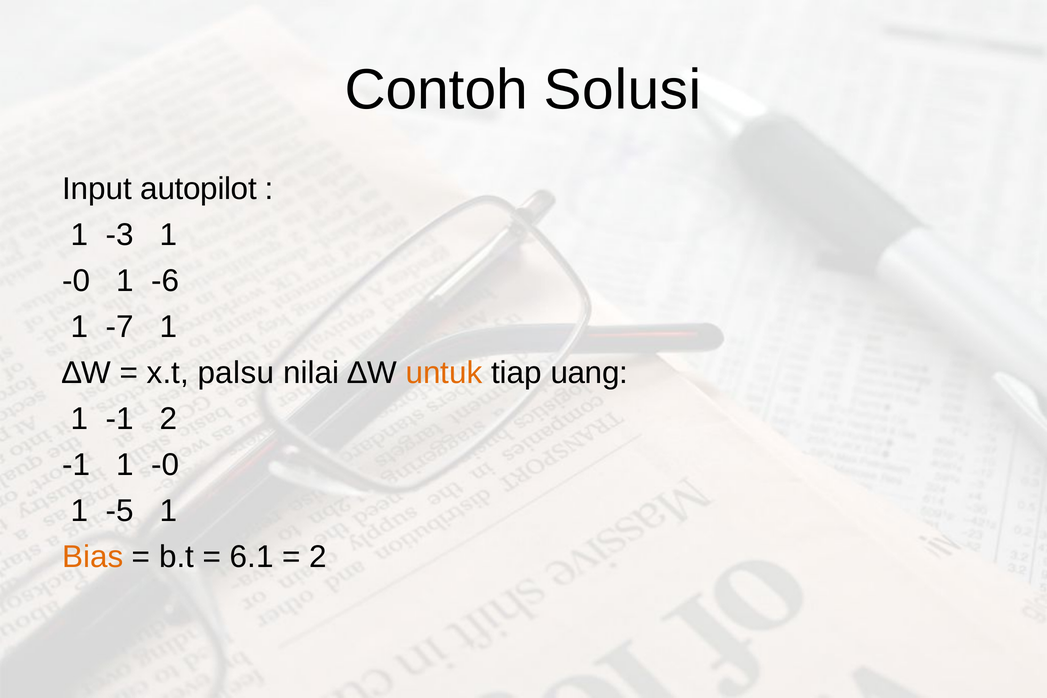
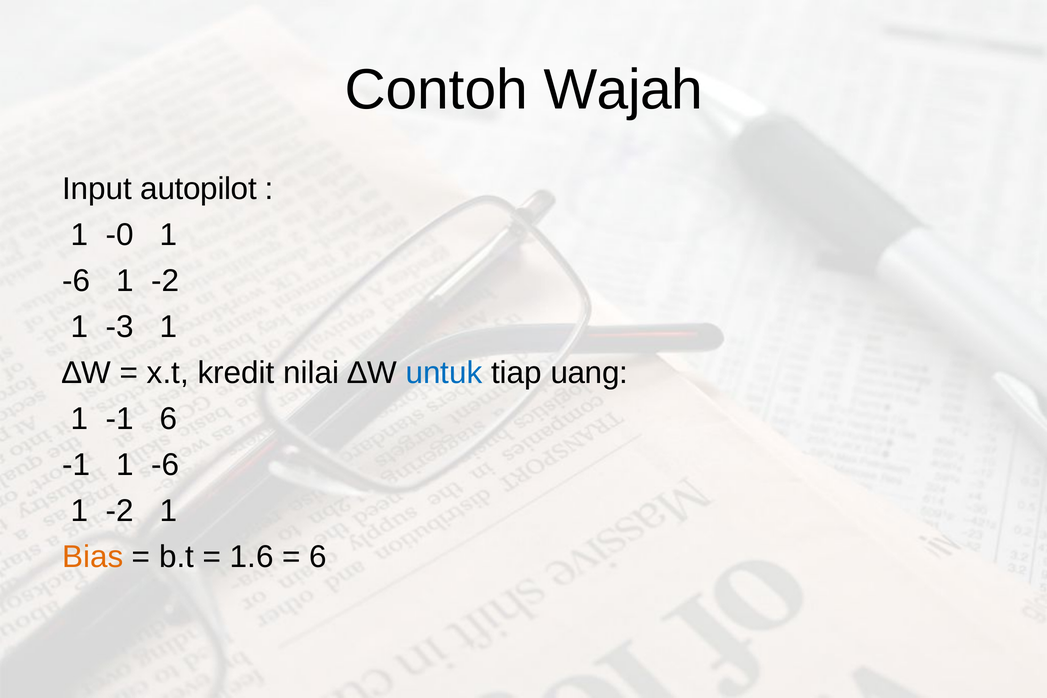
Solusi: Solusi -> Wajah
-3: -3 -> -0
-0 at (76, 281): -0 -> -6
-6 at (165, 281): -6 -> -2
-7: -7 -> -3
palsu: palsu -> kredit
untuk colour: orange -> blue
-1 2: 2 -> 6
-1 1 -0: -0 -> -6
-5 at (120, 511): -5 -> -2
6.1: 6.1 -> 1.6
2 at (318, 557): 2 -> 6
